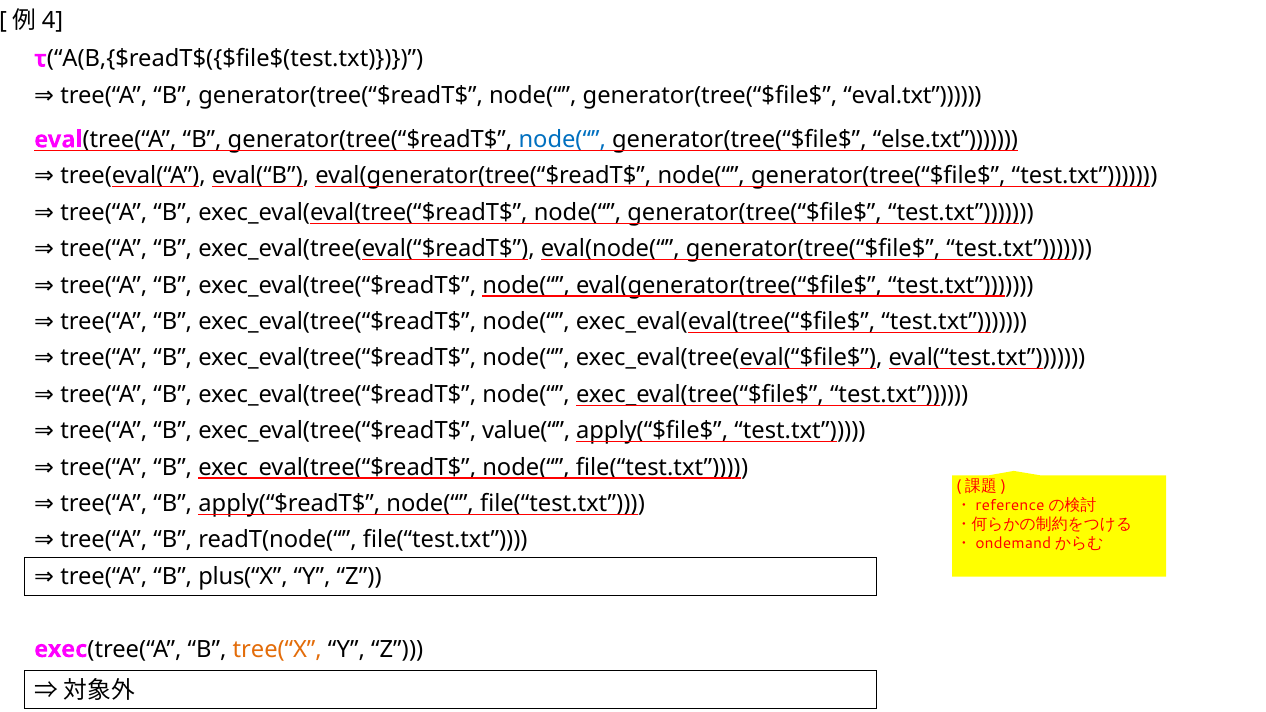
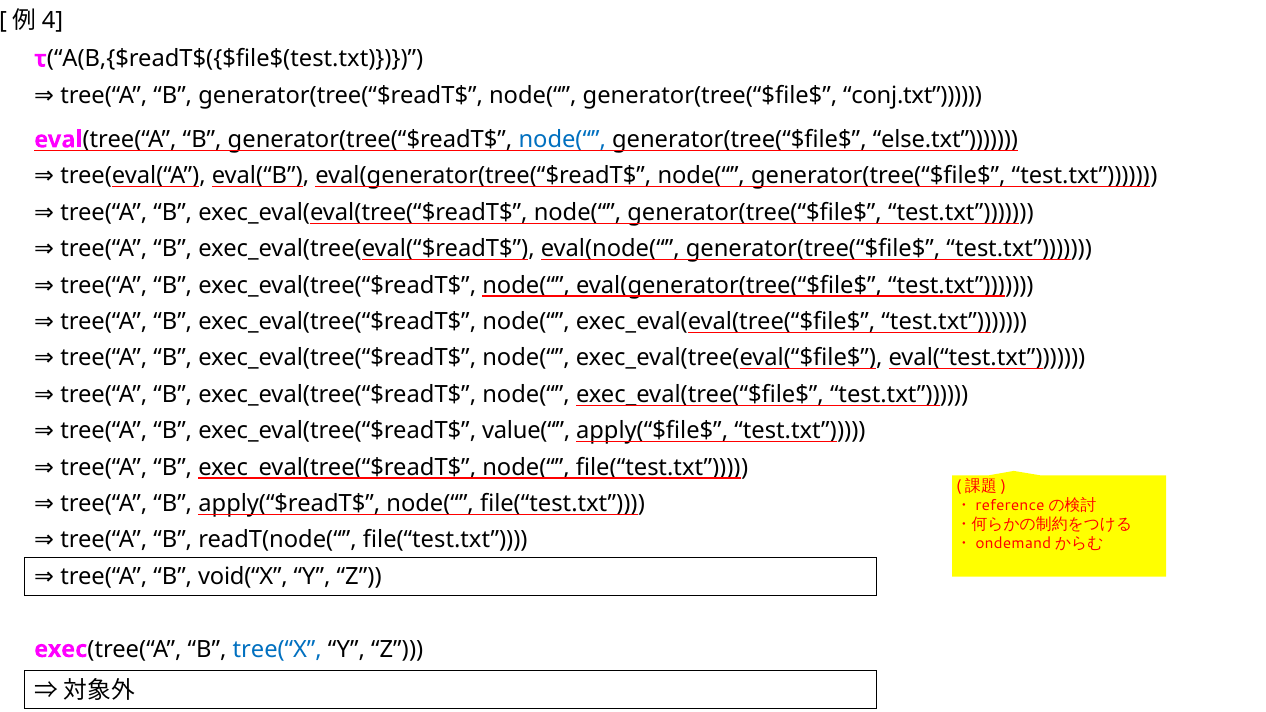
eval.txt: eval.txt -> conj.txt
plus(“X: plus(“X -> void(“X
tree(“X colour: orange -> blue
